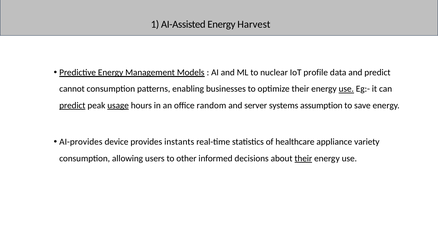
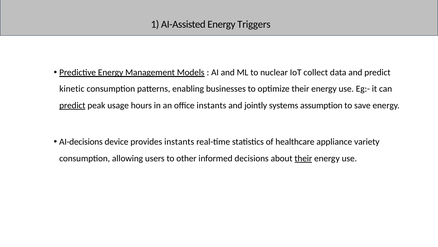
Harvest: Harvest -> Triggers
profile: profile -> collect
cannot: cannot -> kinetic
use at (346, 89) underline: present -> none
usage underline: present -> none
office random: random -> instants
server: server -> jointly
AI-provides: AI-provides -> AI-decisions
